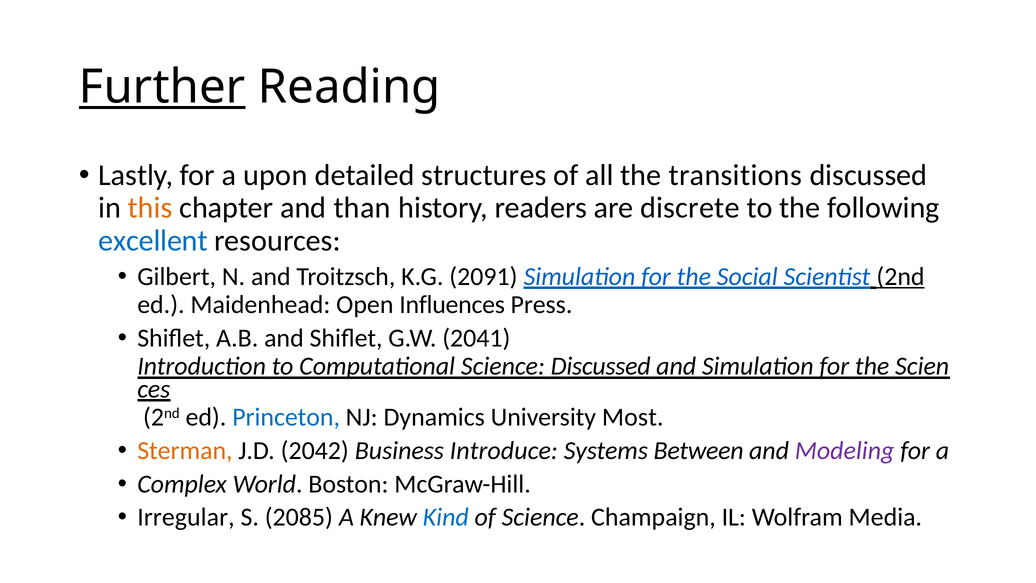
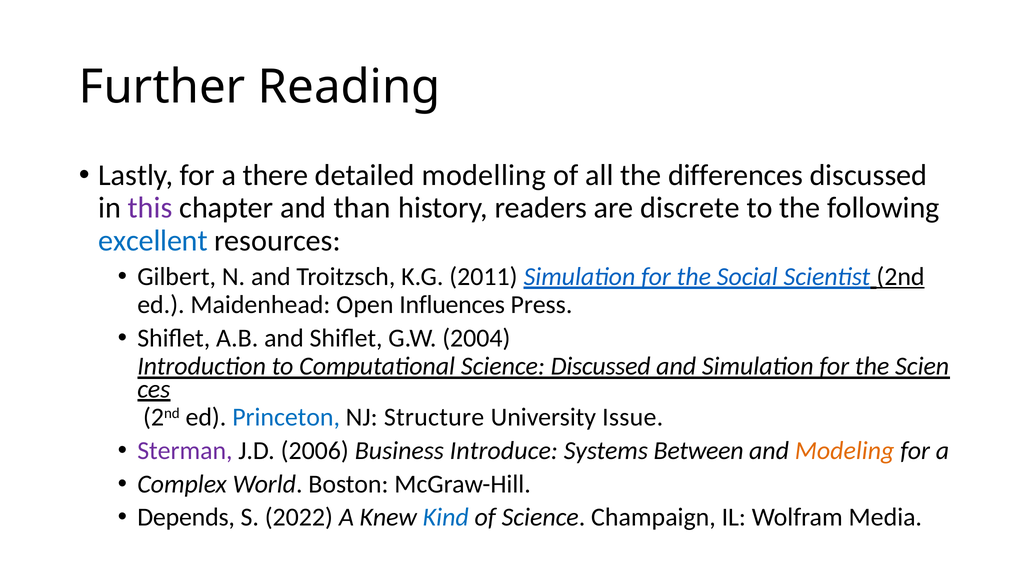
Further underline: present -> none
upon: upon -> there
structures: structures -> modelling
transitions: transitions -> differences
this colour: orange -> purple
2091: 2091 -> 2011
2041: 2041 -> 2004
Dynamics: Dynamics -> Structure
Most: Most -> Issue
Sterman colour: orange -> purple
2042: 2042 -> 2006
Modeling colour: purple -> orange
Irregular: Irregular -> Depends
2085: 2085 -> 2022
